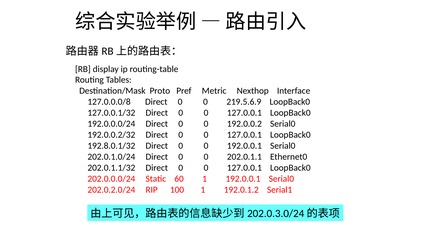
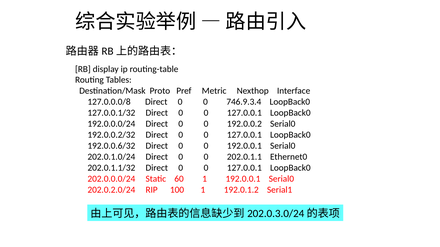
219.5.6.9: 219.5.6.9 -> 746.9.3.4
192.8.0.1/32: 192.8.0.1/32 -> 192.0.0.6/32
